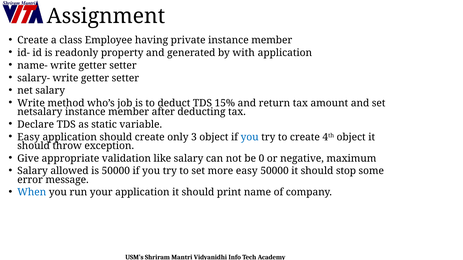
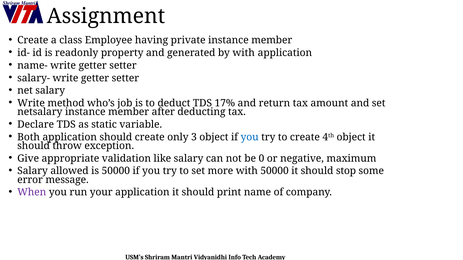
15%: 15% -> 17%
Easy at (29, 137): Easy -> Both
more easy: easy -> with
When colour: blue -> purple
